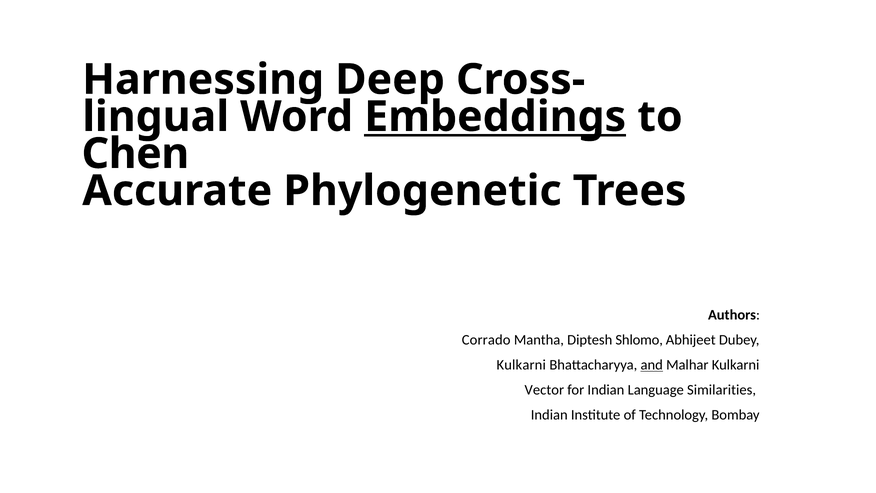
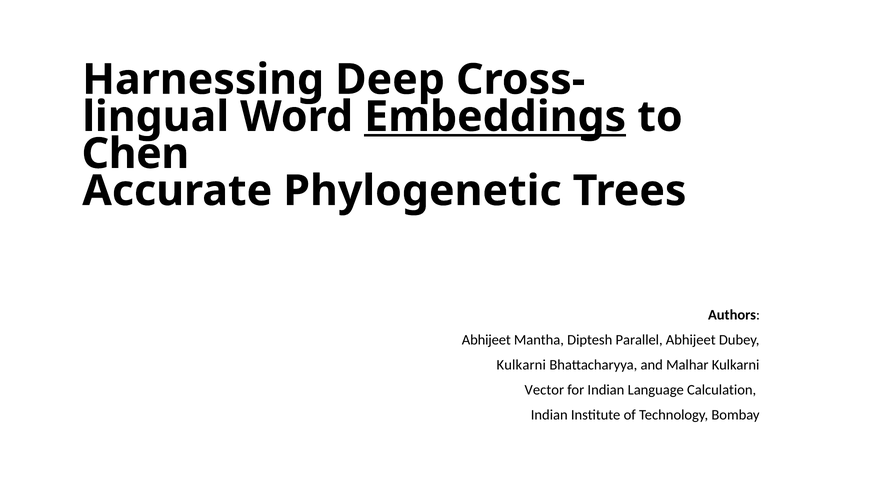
Corrado at (486, 340): Corrado -> Abhijeet
Shlomo: Shlomo -> Parallel
and underline: present -> none
Similarities: Similarities -> Calculation
